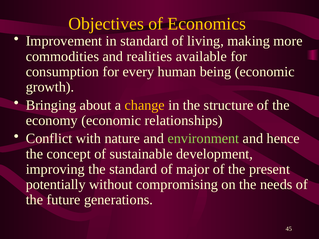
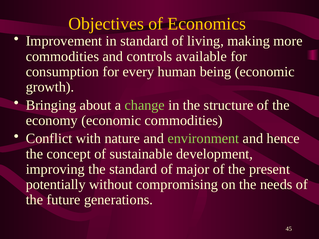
realities: realities -> controls
change colour: yellow -> light green
economic relationships: relationships -> commodities
